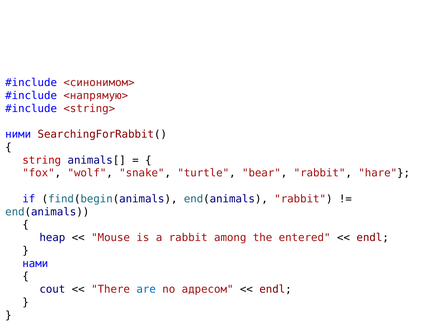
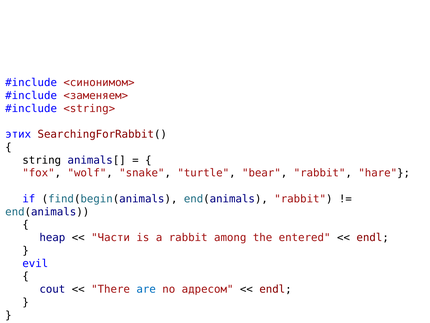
<напрямую>: <напрямую> -> <заменяем>
ними: ними -> этих
string colour: red -> black
Mouse: Mouse -> Части
нами: нами -> evil
